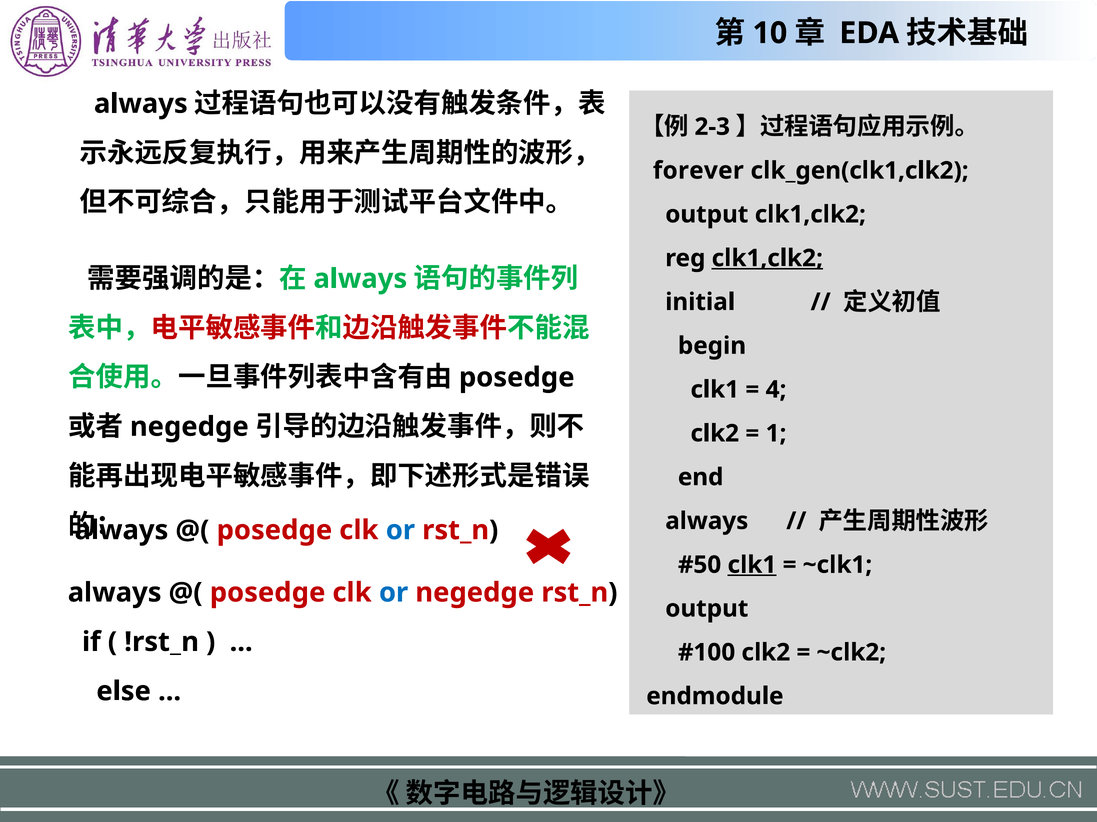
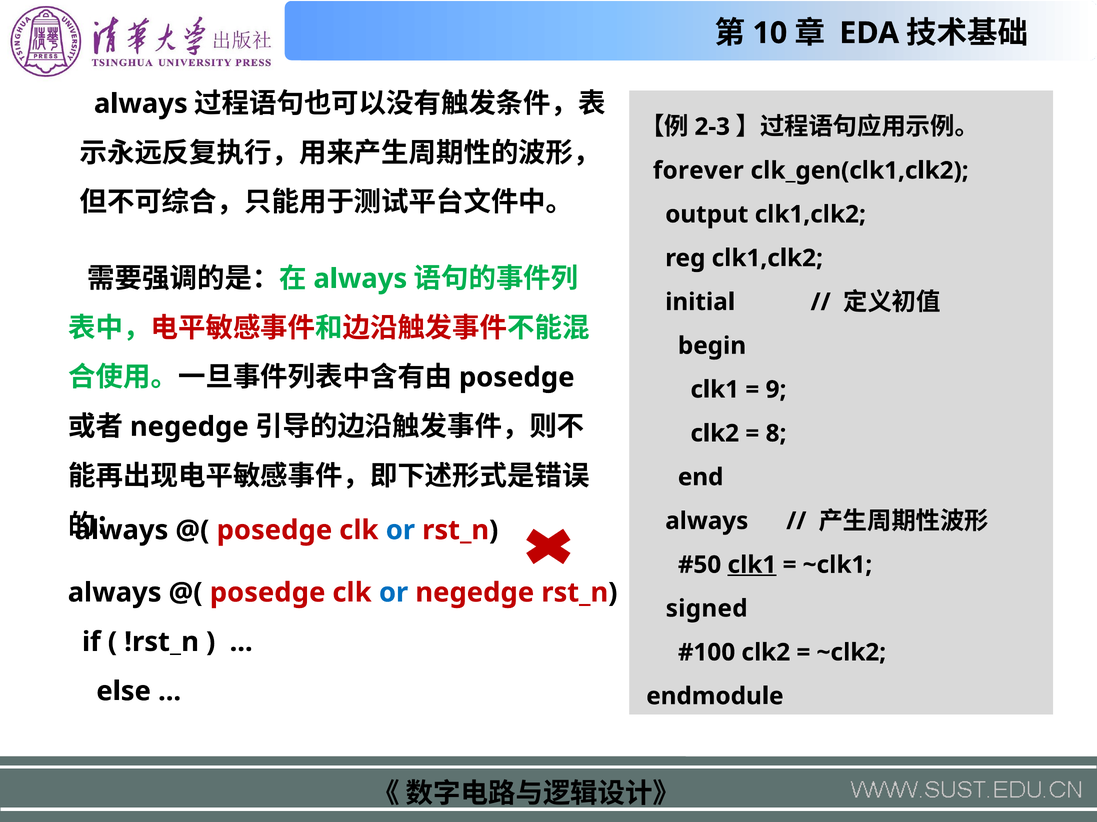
clk1,clk2 at (767, 258) underline: present -> none
4: 4 -> 9
1: 1 -> 8
output at (707, 609): output -> signed
